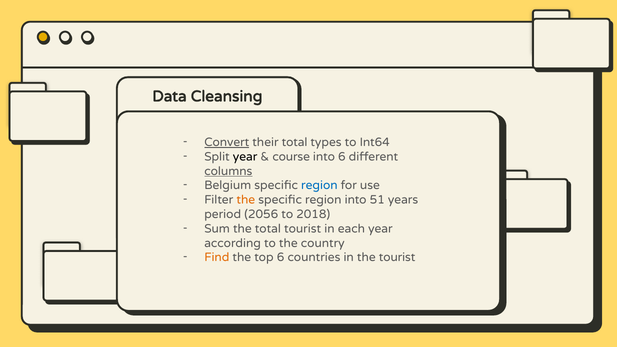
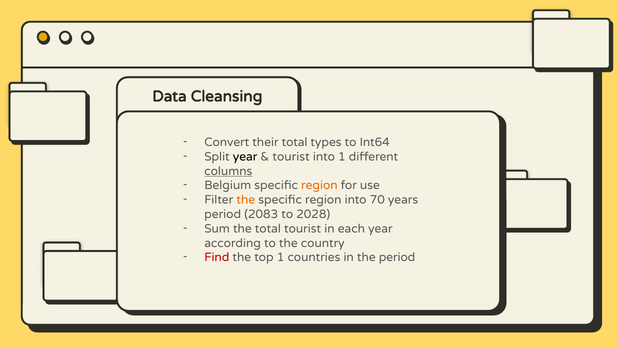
Convert underline: present -> none
course at (291, 157): course -> tourist
into 6: 6 -> 1
region at (319, 186) colour: blue -> orange
51: 51 -> 70
2056: 2056 -> 2083
2018: 2018 -> 2028
Find colour: orange -> red
top 6: 6 -> 1
the tourist: tourist -> period
